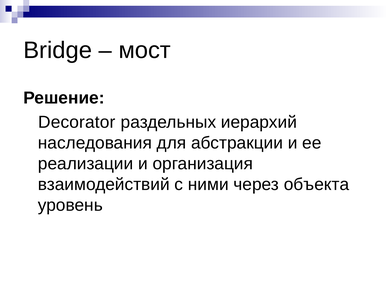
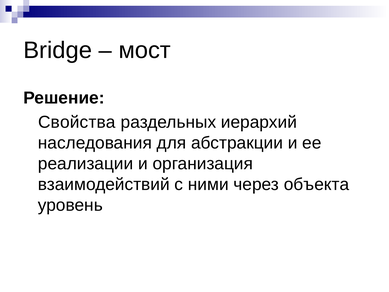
Decorator: Decorator -> Свойства
